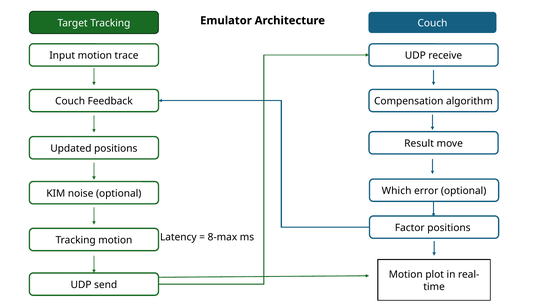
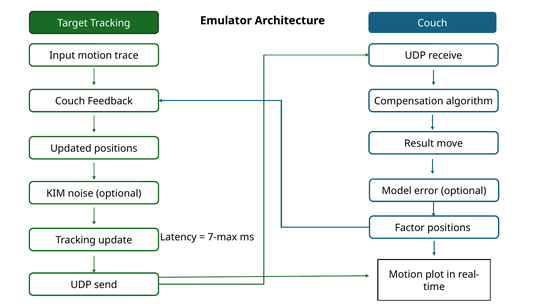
Which: Which -> Model
8-max: 8-max -> 7-max
Tracking motion: motion -> update
